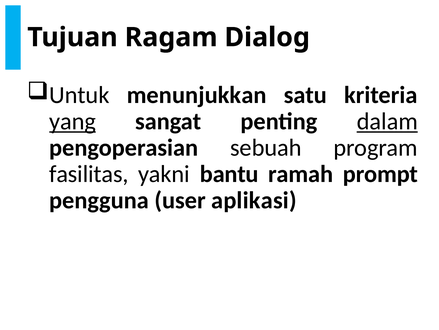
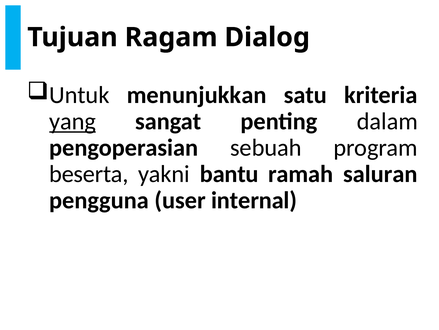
dalam underline: present -> none
fasilitas: fasilitas -> beserta
prompt: prompt -> saluran
aplikasi: aplikasi -> internal
